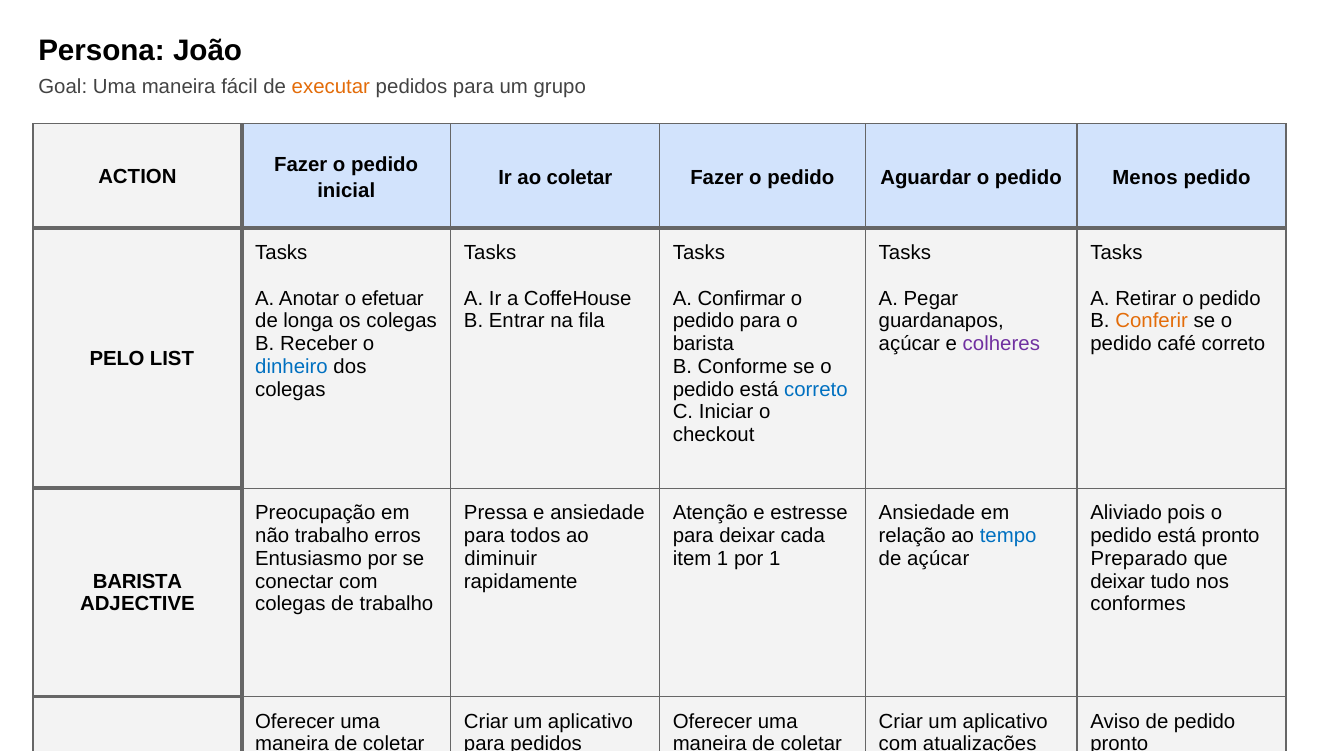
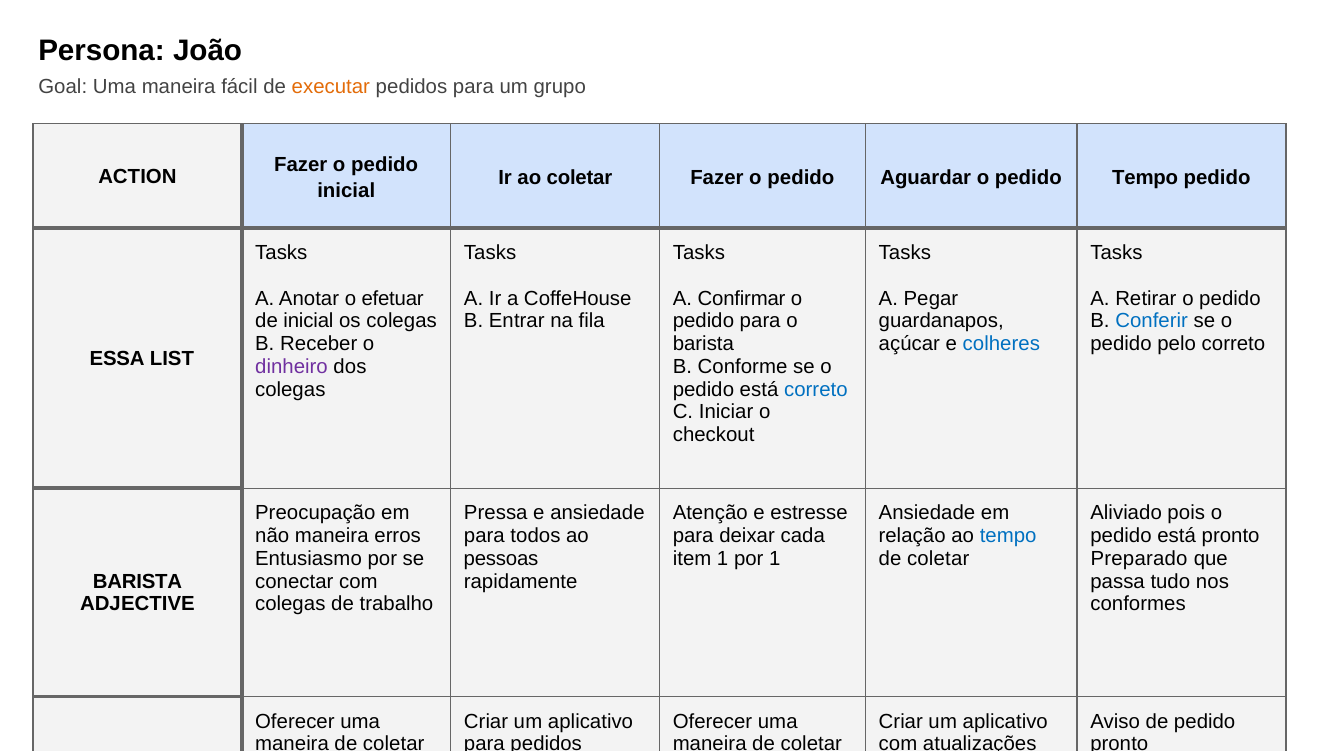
pedido Menos: Menos -> Tempo
de longa: longa -> inicial
Conferir colour: orange -> blue
colheres colour: purple -> blue
café: café -> pelo
PELO: PELO -> ESSA
dinheiro colour: blue -> purple
não trabalho: trabalho -> maneira
diminuir: diminuir -> pessoas
açúcar at (938, 559): açúcar -> coletar
deixar at (1118, 581): deixar -> passa
